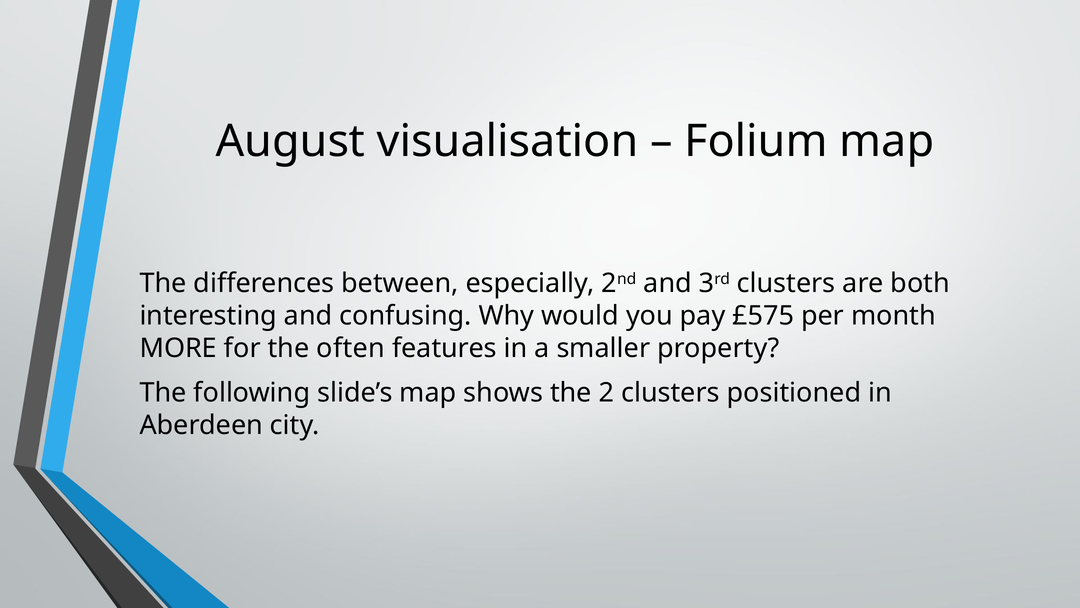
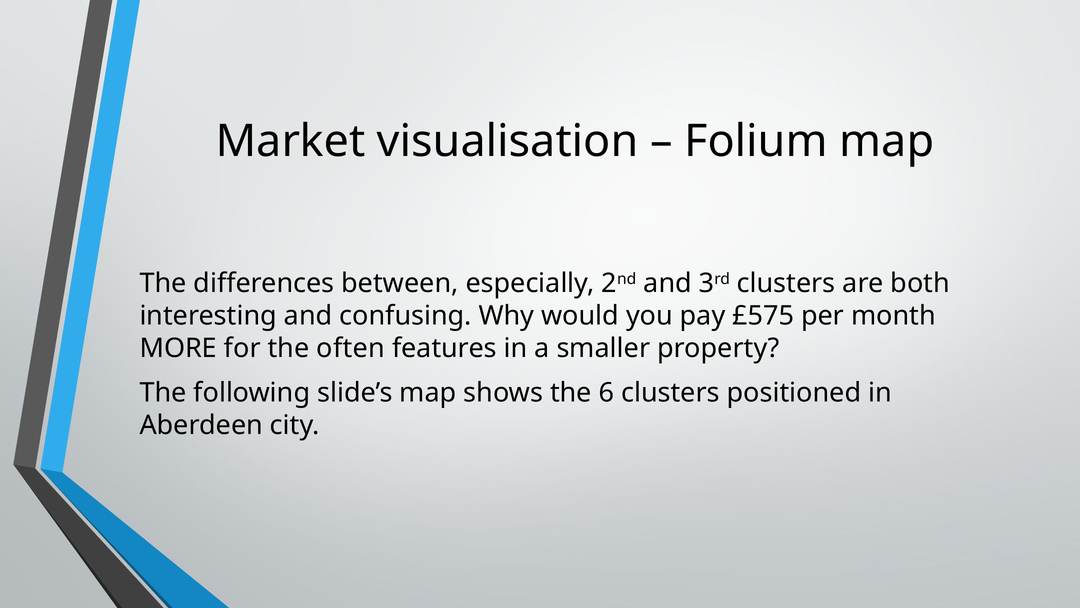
August: August -> Market
2: 2 -> 6
